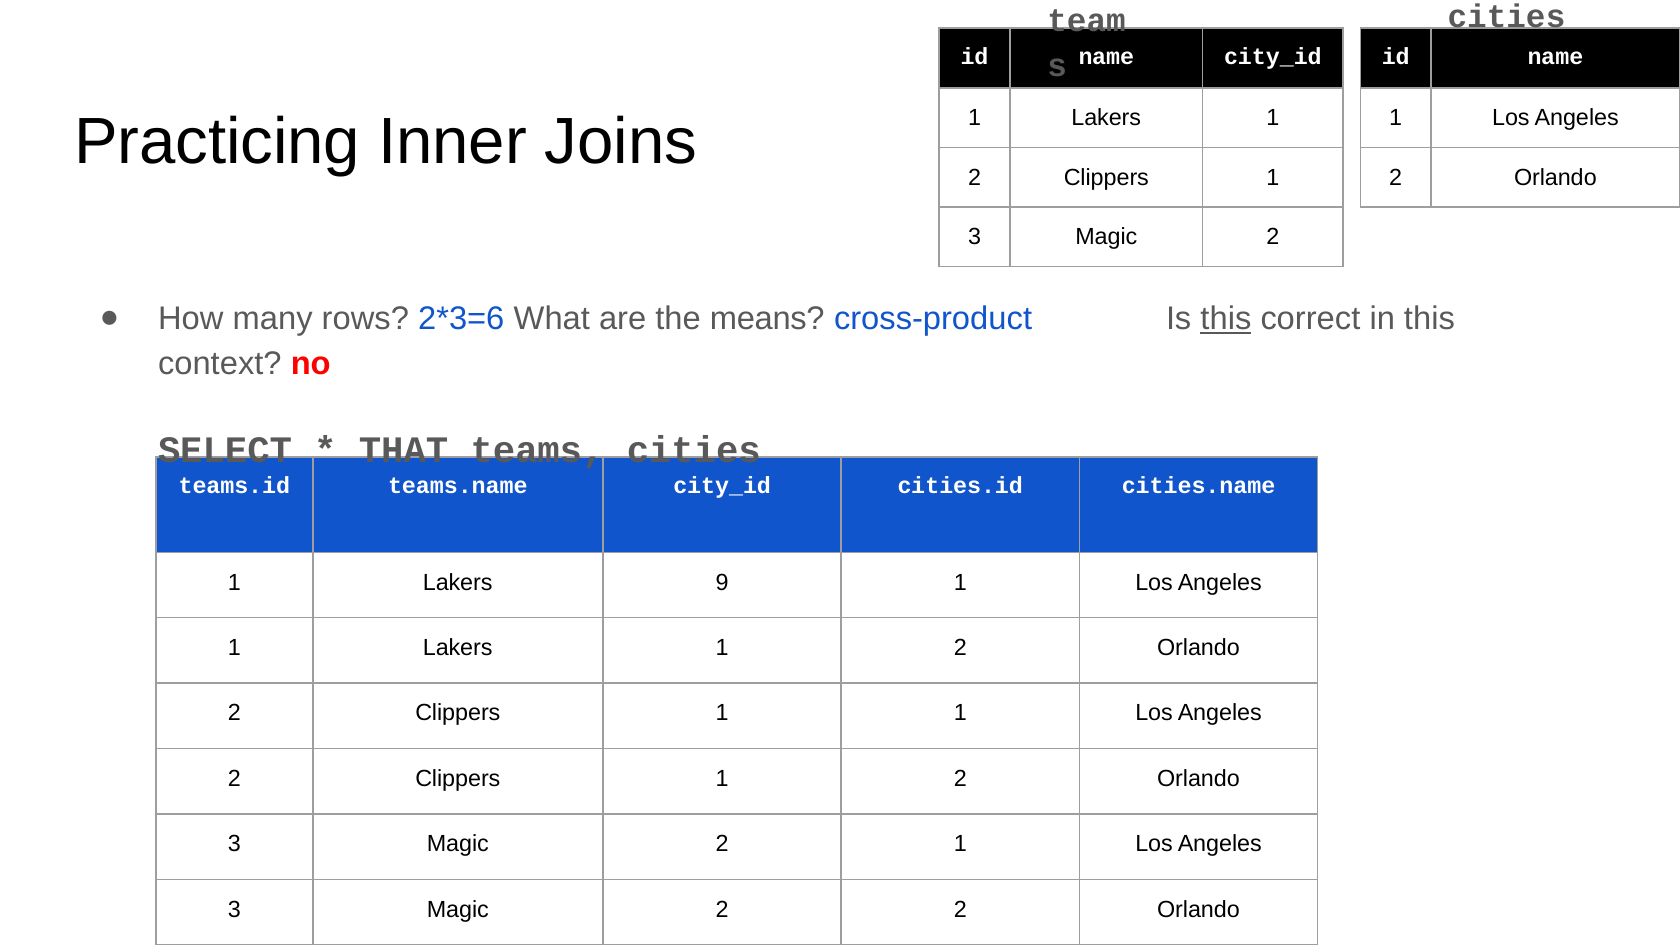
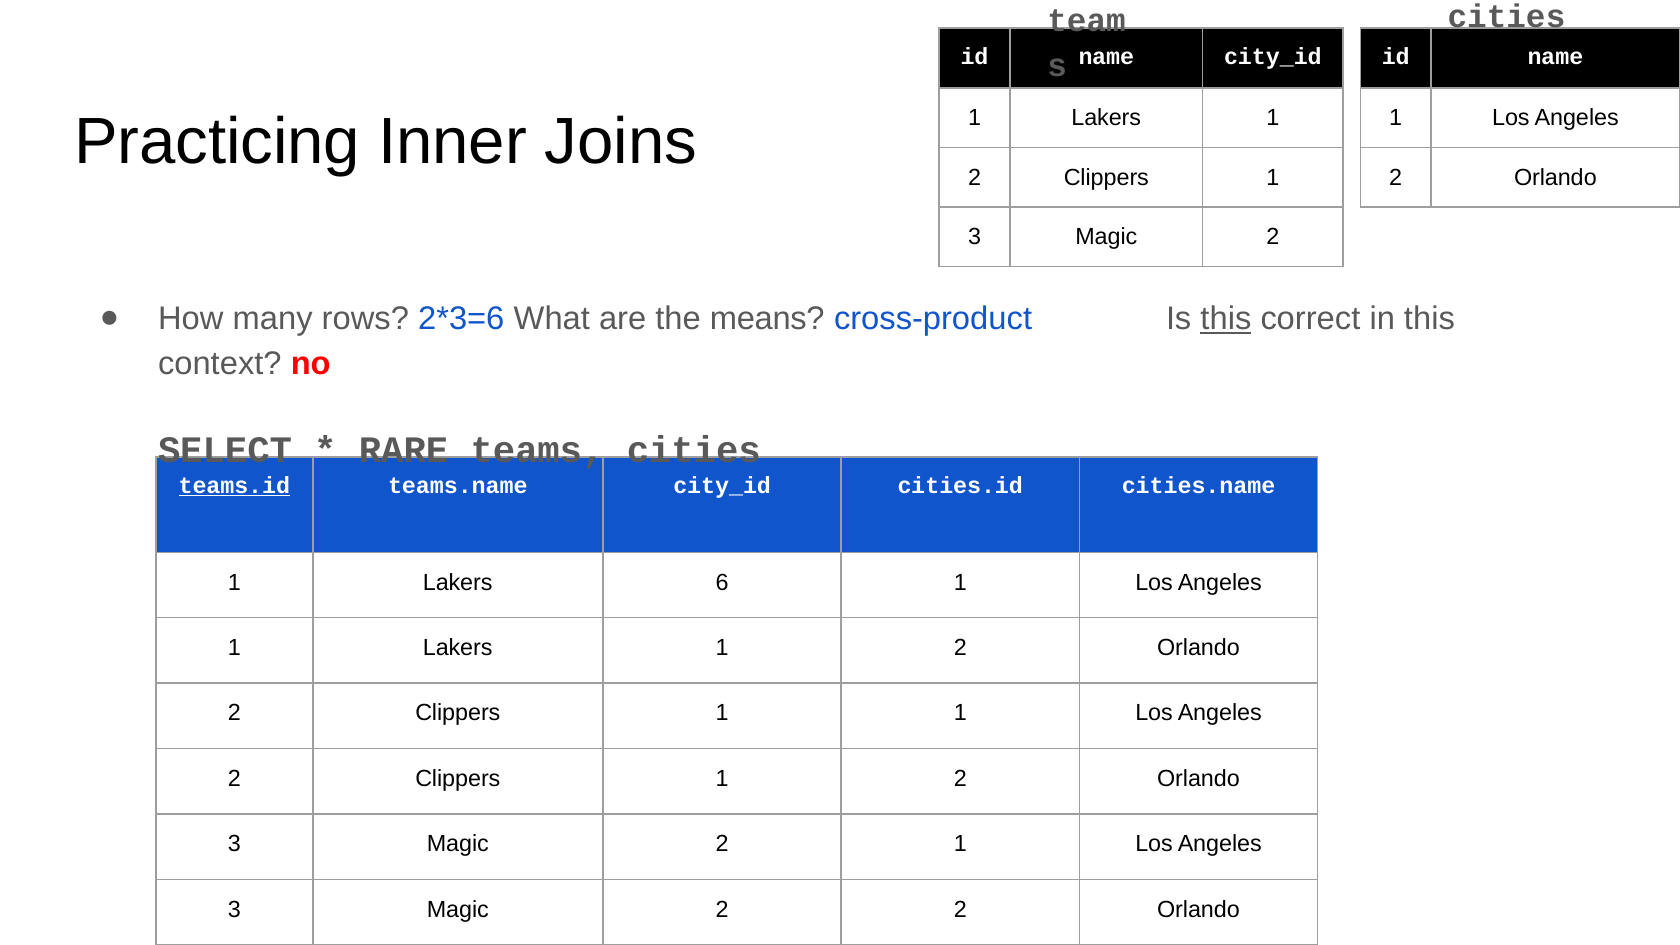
THAT: THAT -> RARE
teams.id underline: none -> present
9: 9 -> 6
